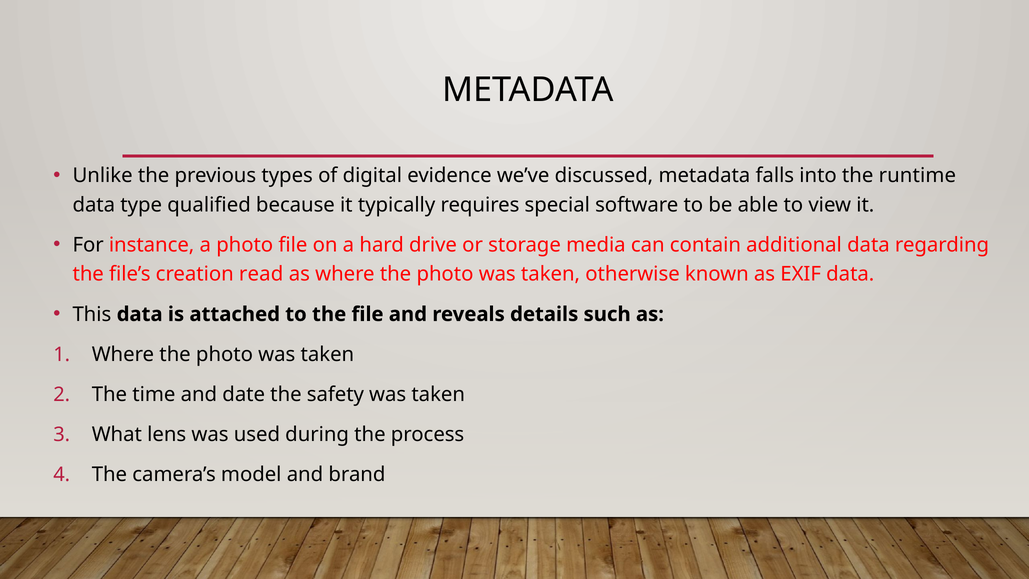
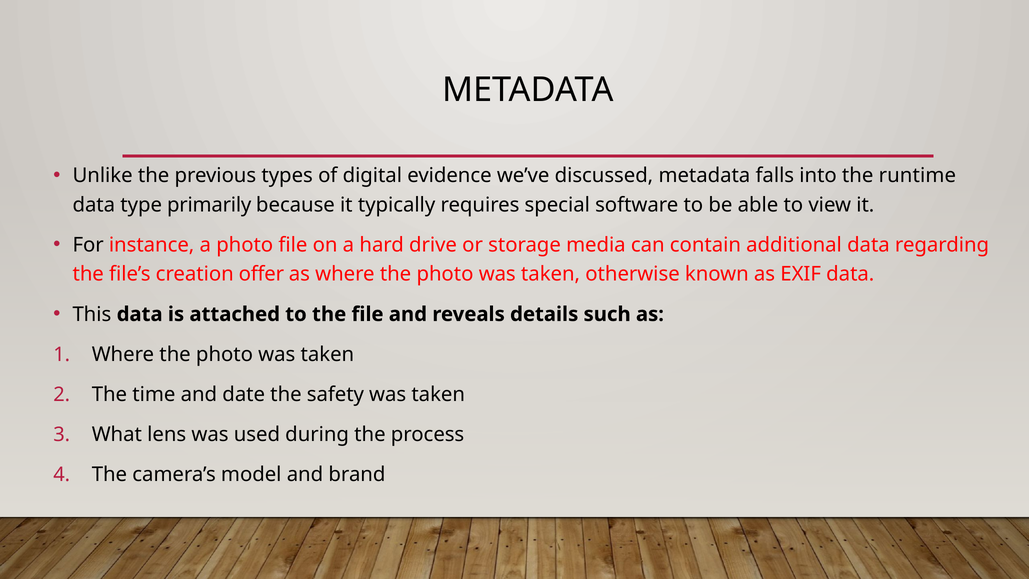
qualified: qualified -> primarily
read: read -> offer
